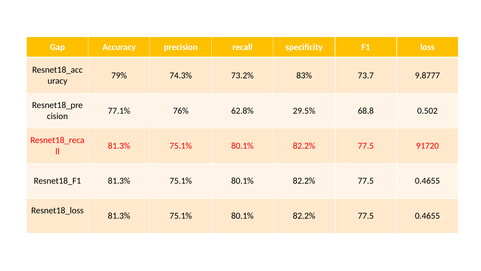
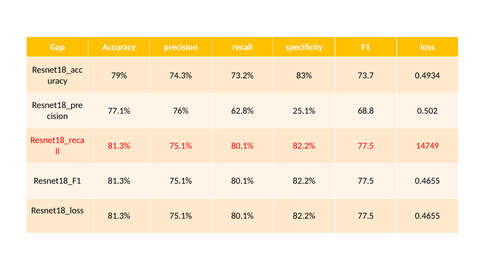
9.8777: 9.8777 -> 0.4934
29.5%: 29.5% -> 25.1%
91720: 91720 -> 14749
